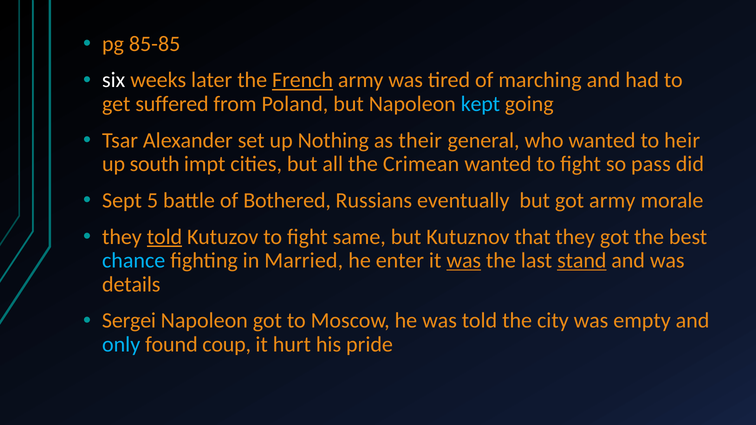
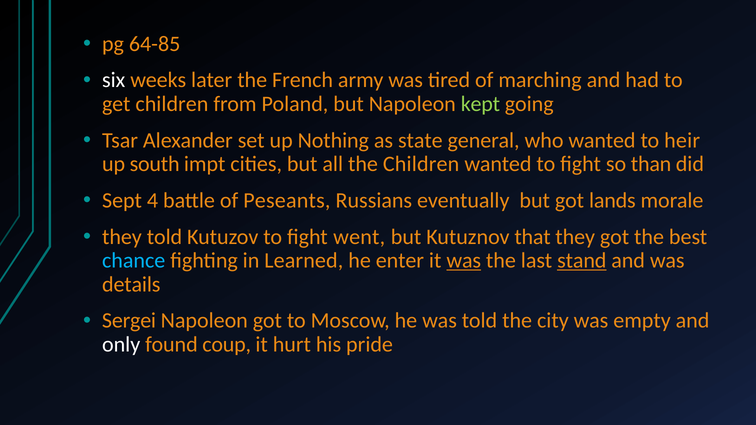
85-85: 85-85 -> 64-85
French underline: present -> none
get suffered: suffered -> children
kept colour: light blue -> light green
their: their -> state
the Crimean: Crimean -> Children
pass: pass -> than
5: 5 -> 4
Bothered: Bothered -> Peseants
got army: army -> lands
told at (164, 237) underline: present -> none
same: same -> went
Married: Married -> Learned
only colour: light blue -> white
